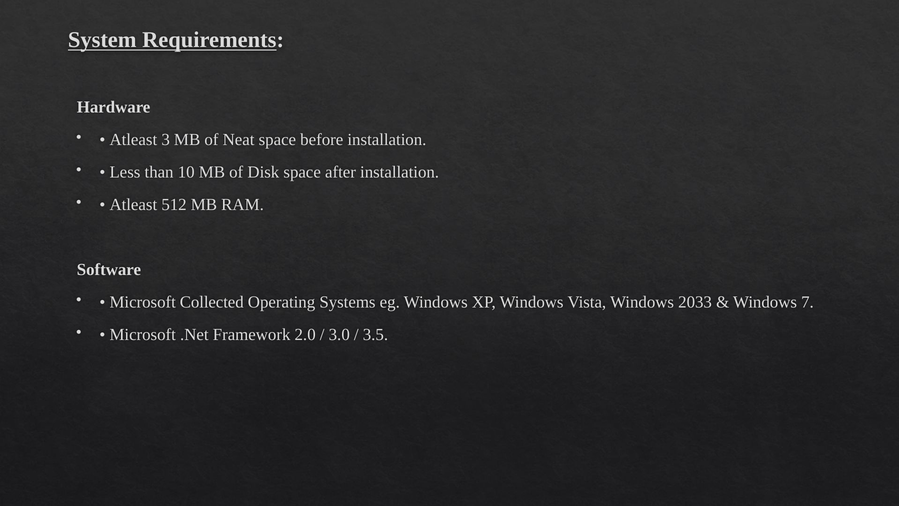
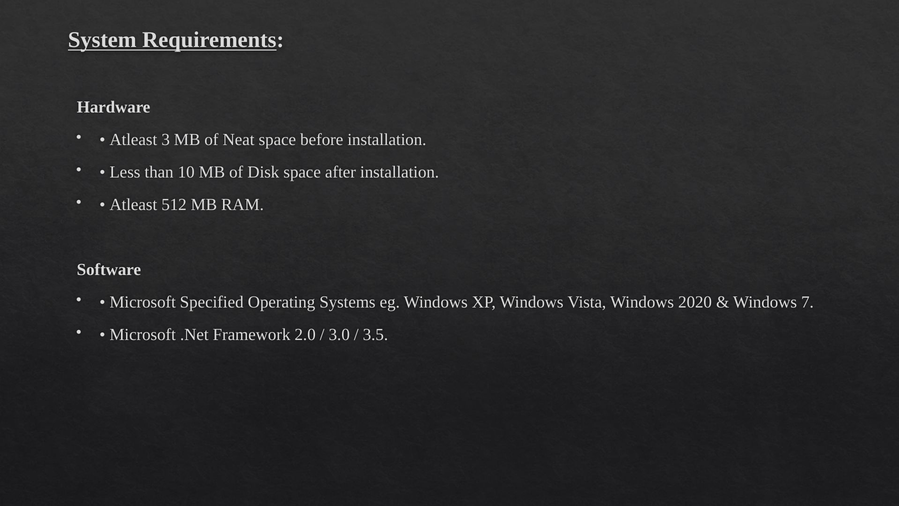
Collected: Collected -> Specified
2033: 2033 -> 2020
